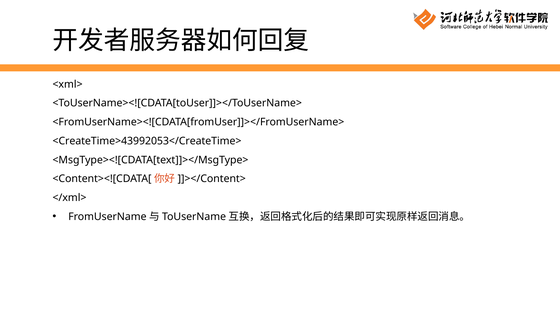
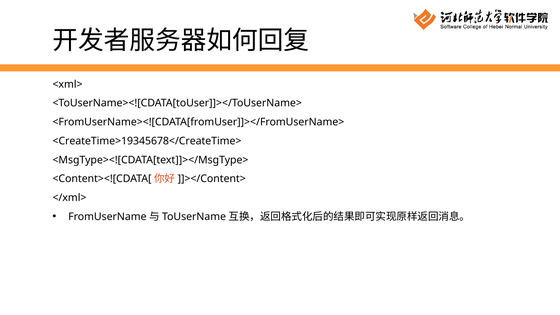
<CreateTime>43992053</CreateTime>: <CreateTime>43992053</CreateTime> -> <CreateTime>19345678</CreateTime>
